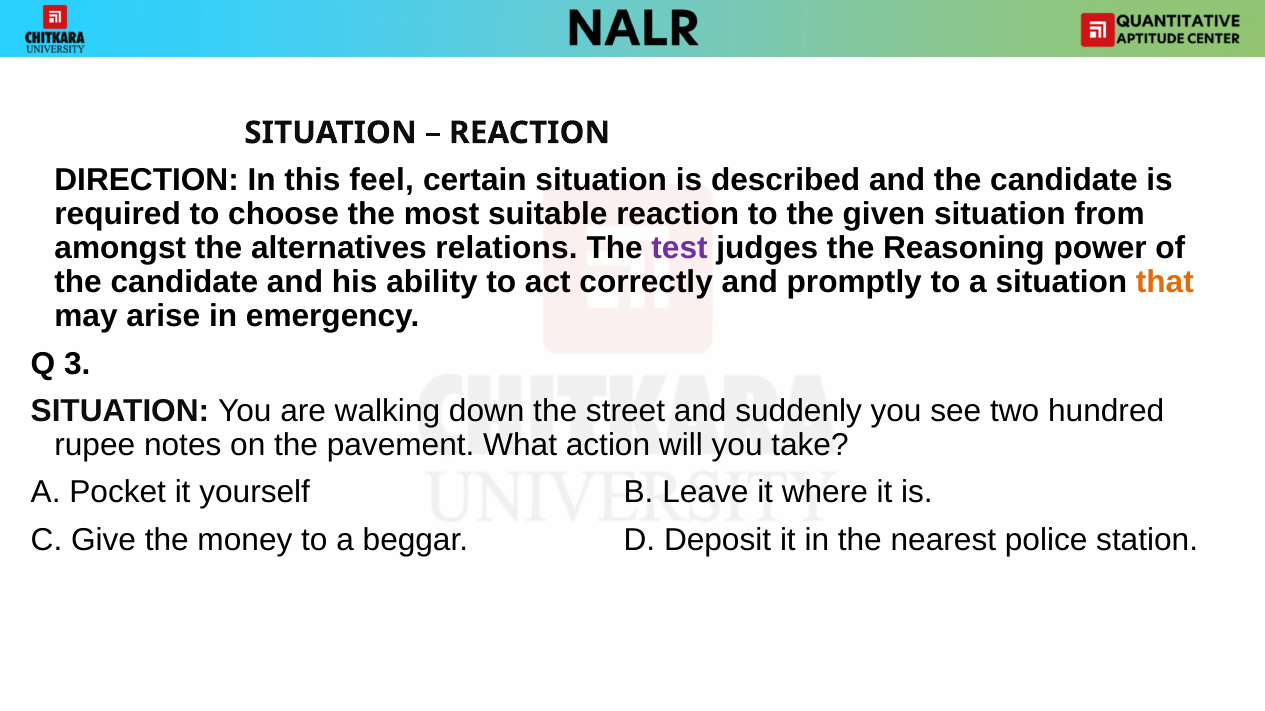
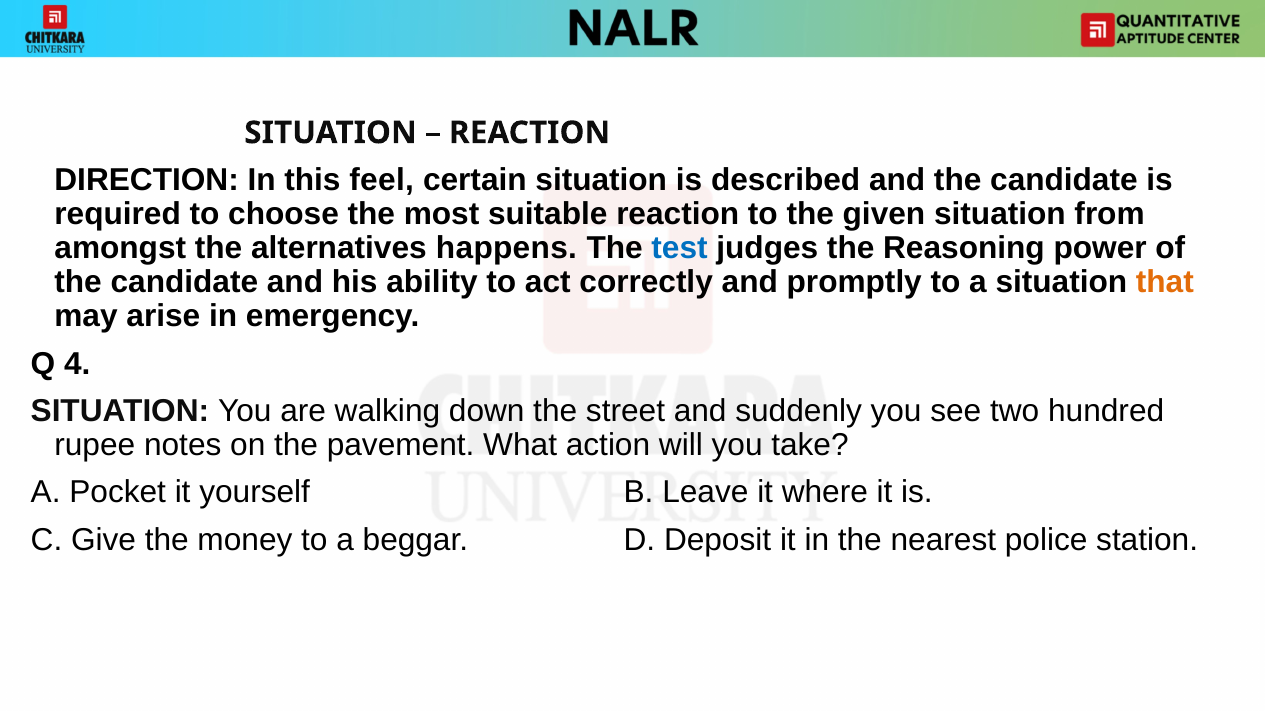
relations: relations -> happens
test colour: purple -> blue
3: 3 -> 4
